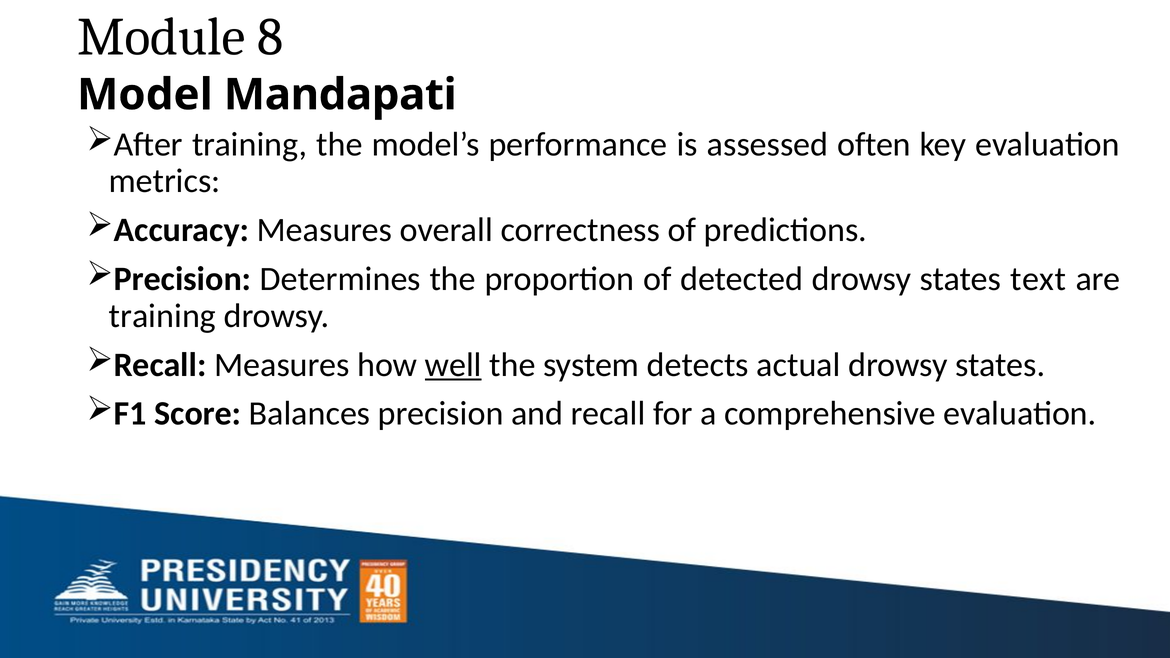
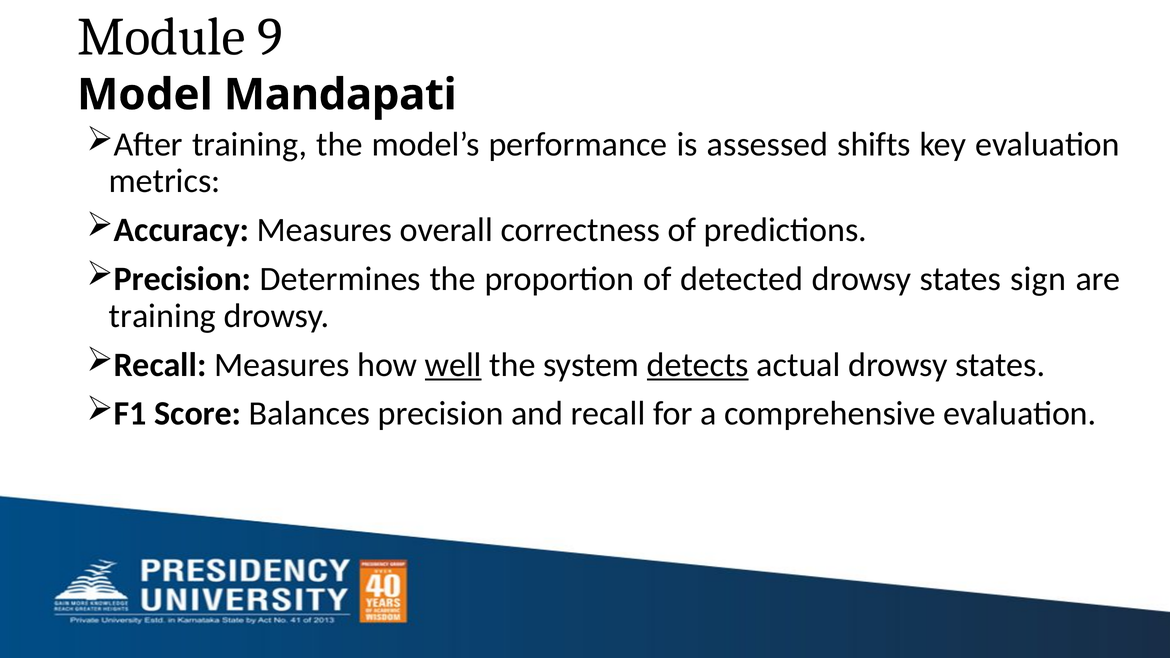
8: 8 -> 9
often: often -> shifts
text: text -> sign
detects underline: none -> present
